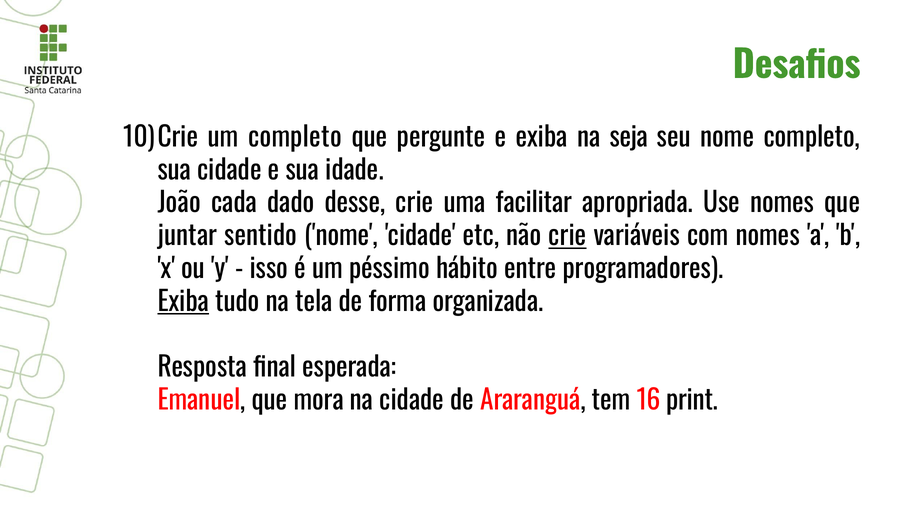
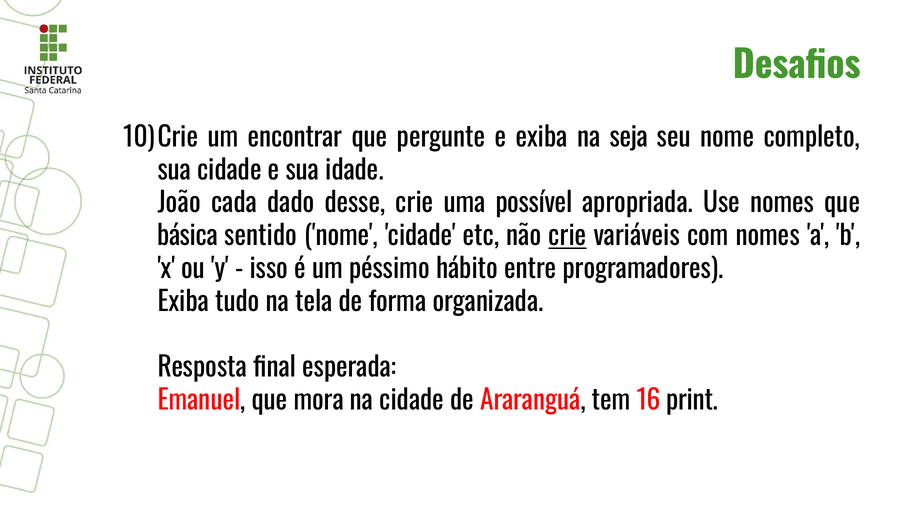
um completo: completo -> encontrar
facilitar: facilitar -> possível
juntar: juntar -> básica
Exiba at (183, 302) underline: present -> none
